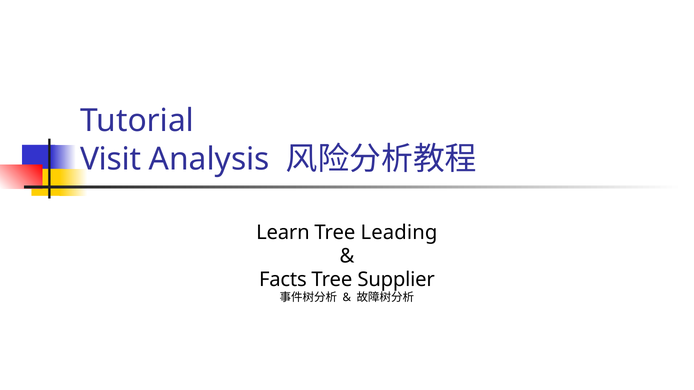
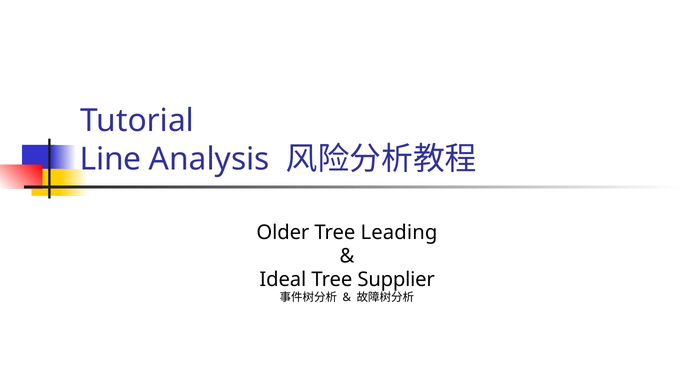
Visit: Visit -> Line
Learn: Learn -> Older
Facts: Facts -> Ideal
